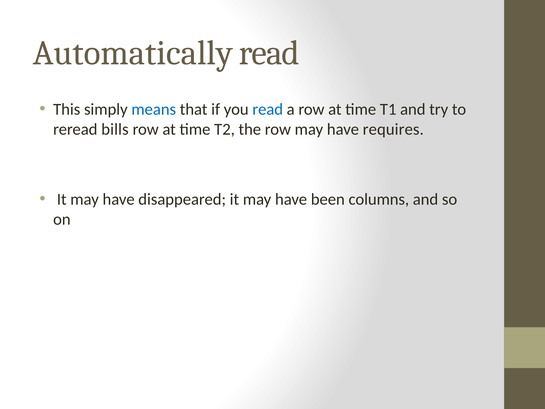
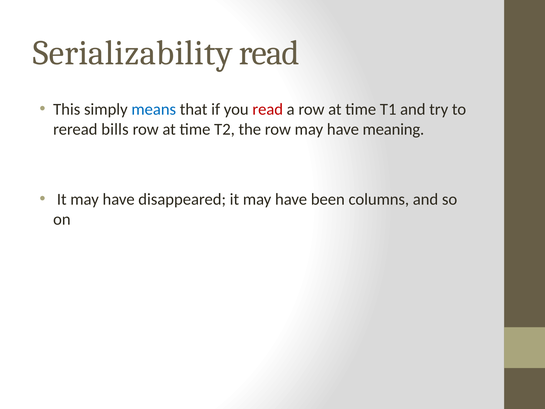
Automatically: Automatically -> Serializability
read at (268, 109) colour: blue -> red
requires: requires -> meaning
